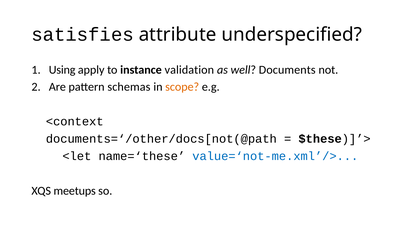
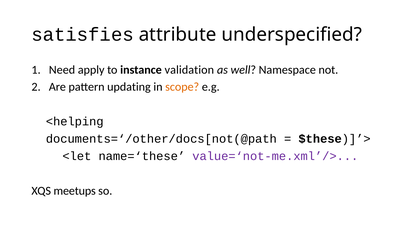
Using: Using -> Need
Documents: Documents -> Namespace
schemas: schemas -> updating
<context: <context -> <helping
value=‘not-me.xml’/> colour: blue -> purple
